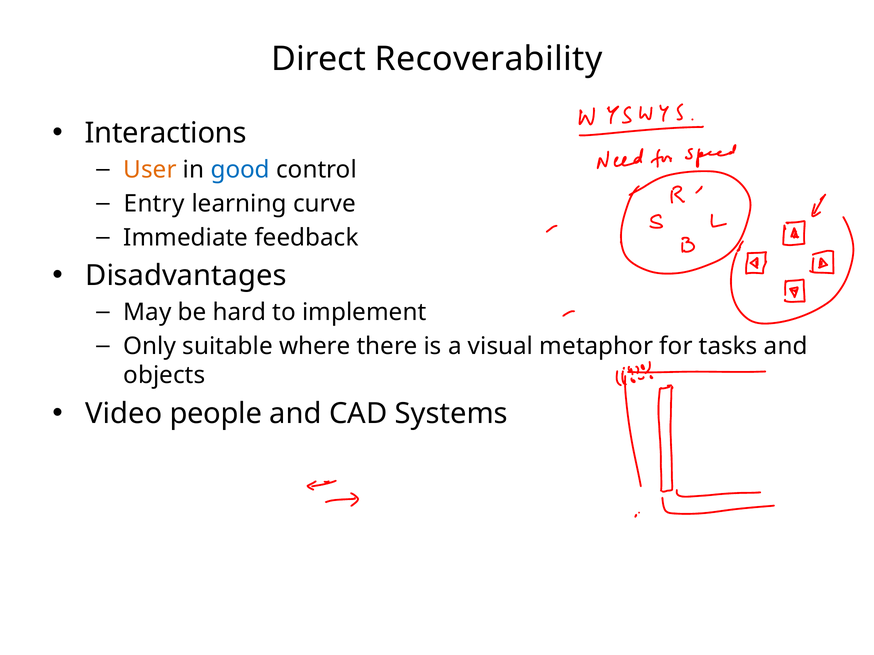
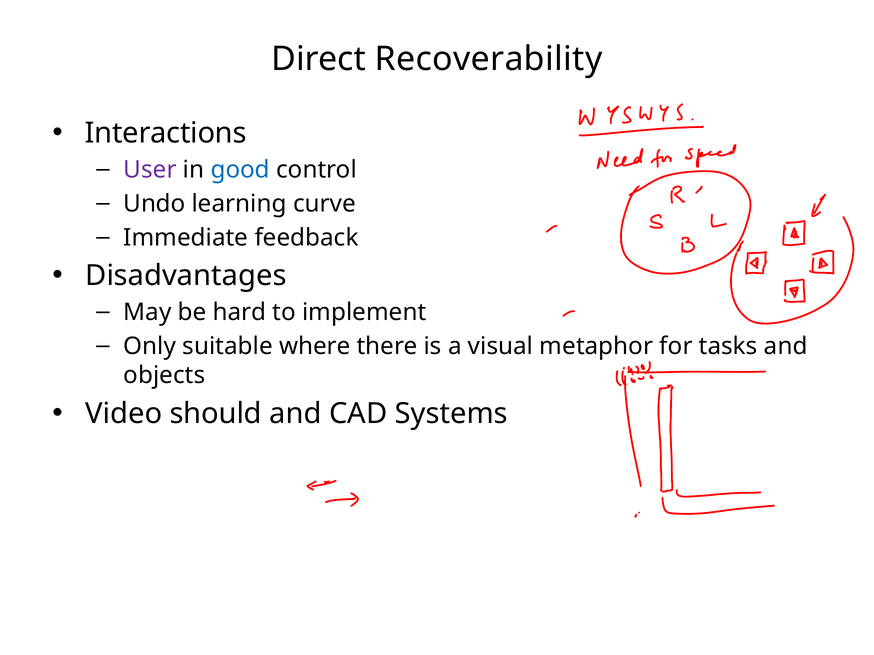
User colour: orange -> purple
Entry: Entry -> Undo
people: people -> should
